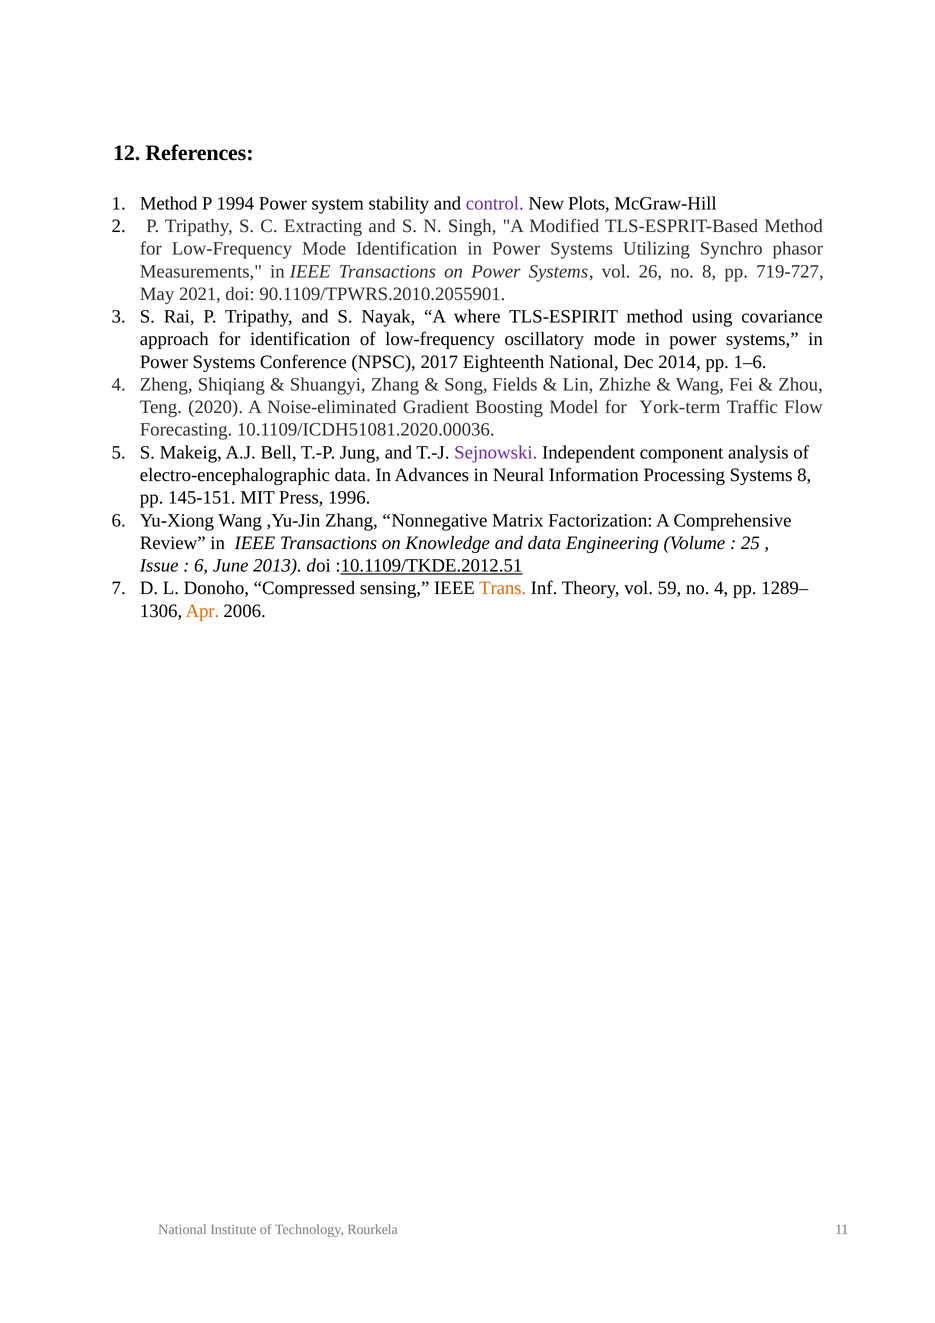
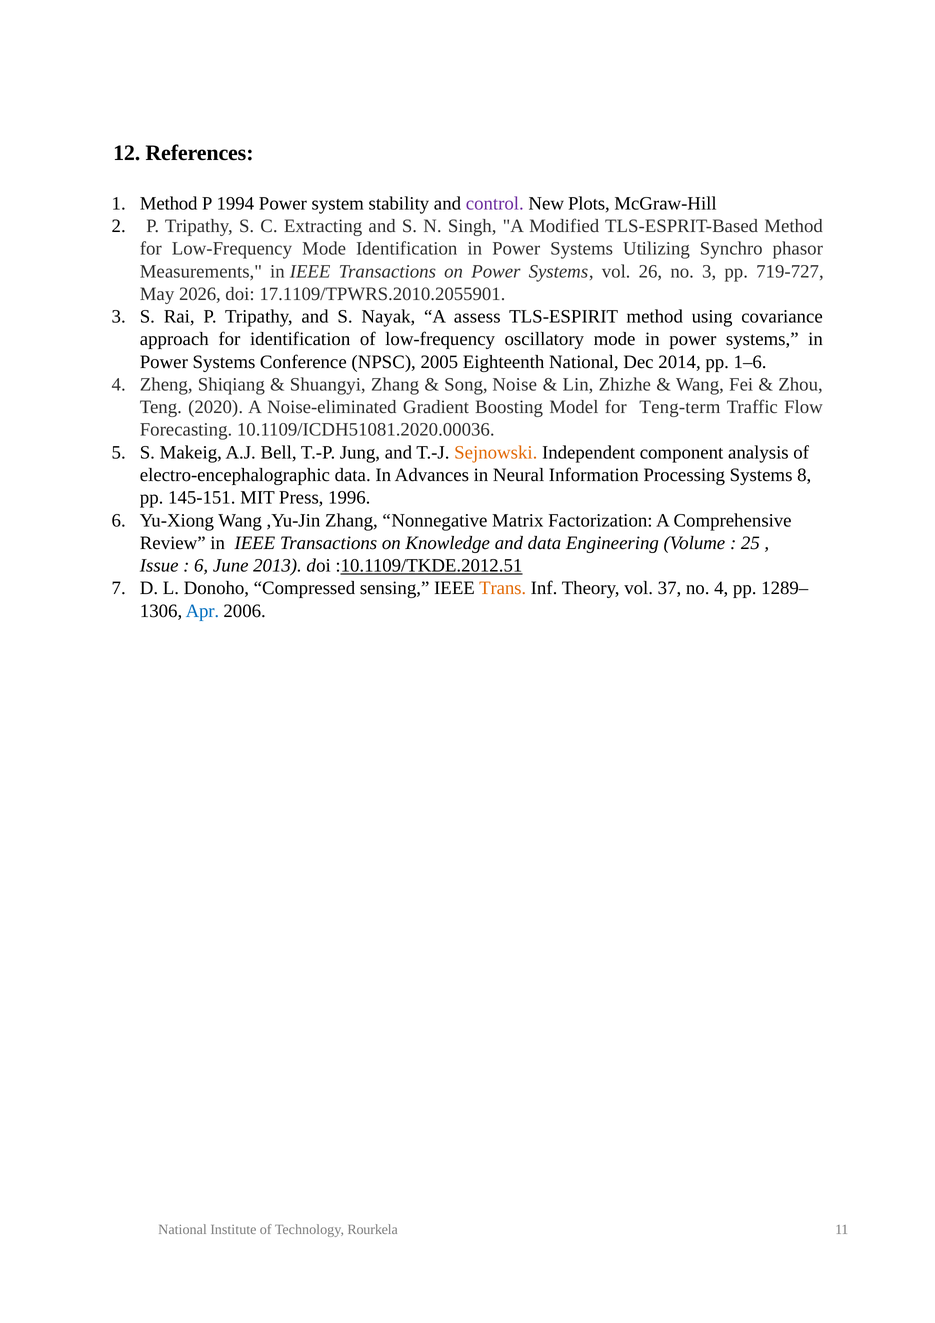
no 8: 8 -> 3
2021: 2021 -> 2026
90.1109/TPWRS.2010.2055901: 90.1109/TPWRS.2010.2055901 -> 17.1109/TPWRS.2010.2055901
where: where -> assess
2017: 2017 -> 2005
Fields: Fields -> Noise
York-term: York-term -> Teng-term
Sejnowski colour: purple -> orange
59: 59 -> 37
Apr colour: orange -> blue
